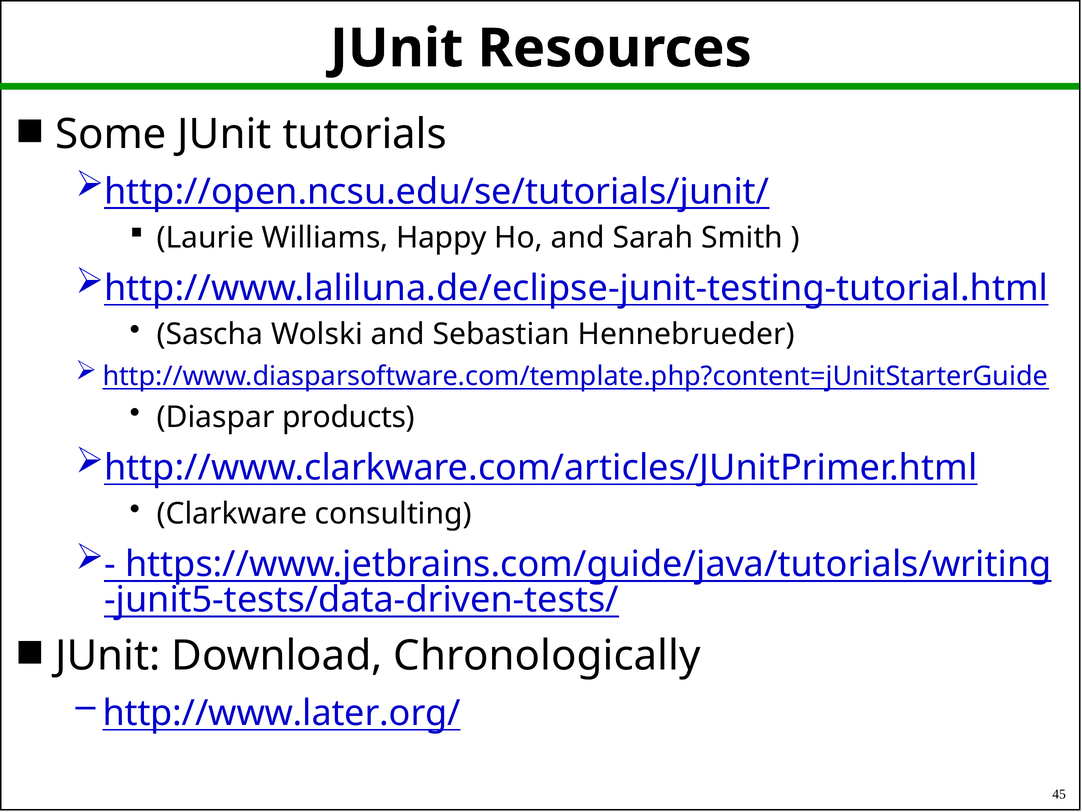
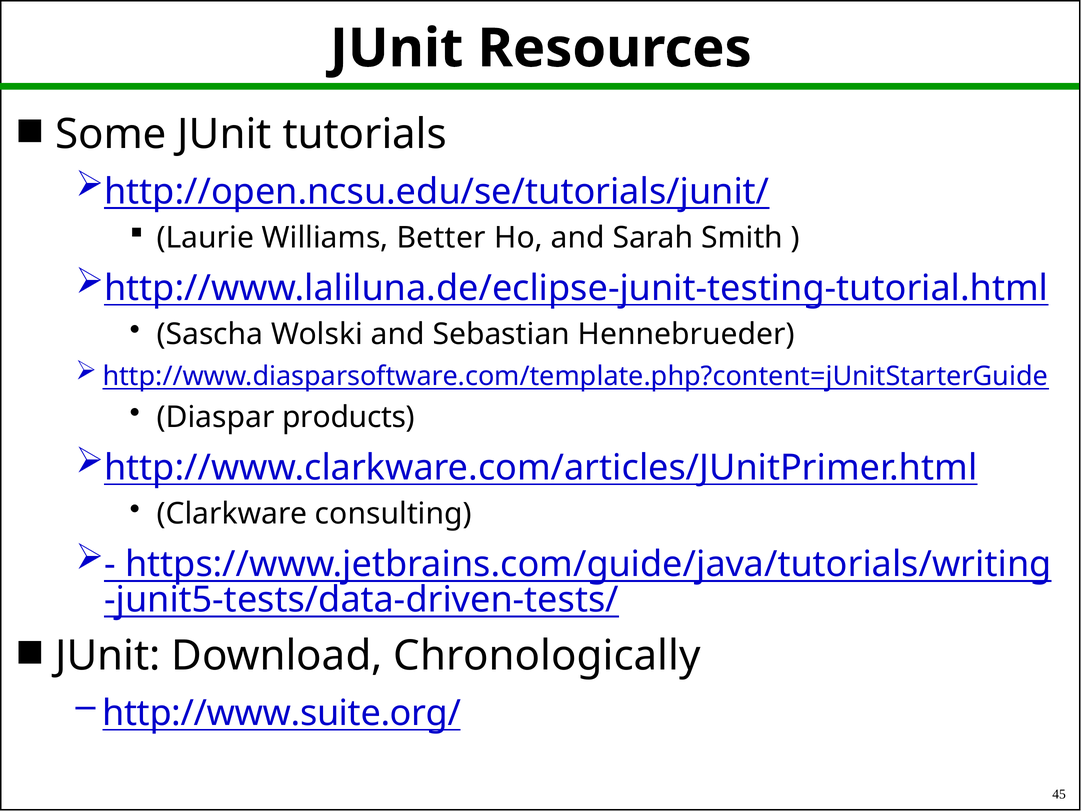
Happy: Happy -> Better
http://www.later.org/: http://www.later.org/ -> http://www.suite.org/
